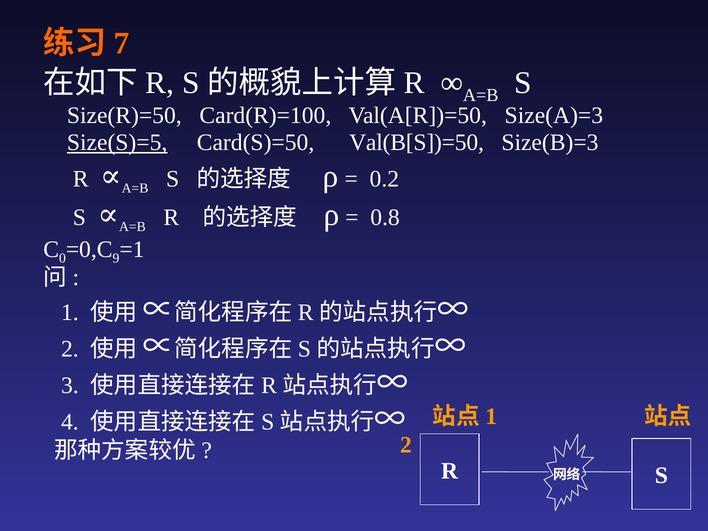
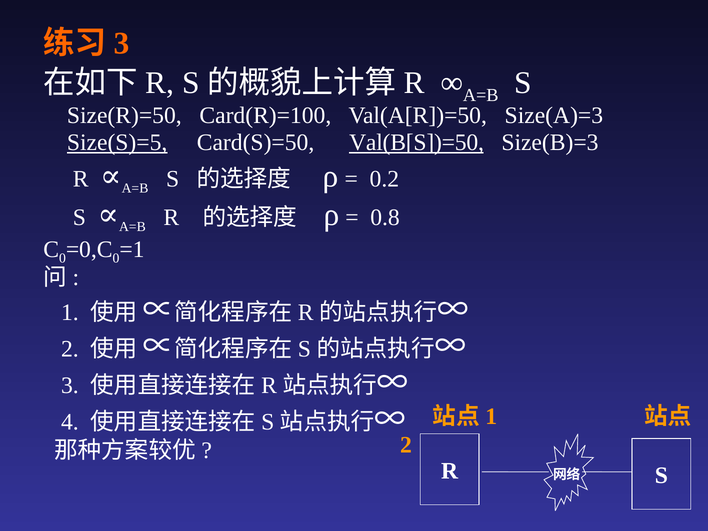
7 at (122, 43): 7 -> 3
Val(B[S])=50 underline: none -> present
9 at (116, 258): 9 -> 0
